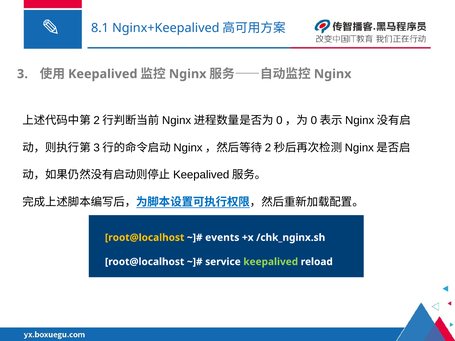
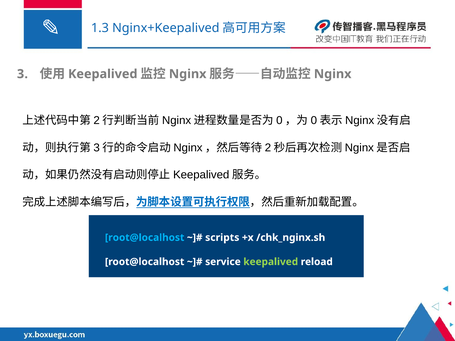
8.1: 8.1 -> 1.3
root@localhost at (145, 238) colour: yellow -> light blue
events: events -> scripts
